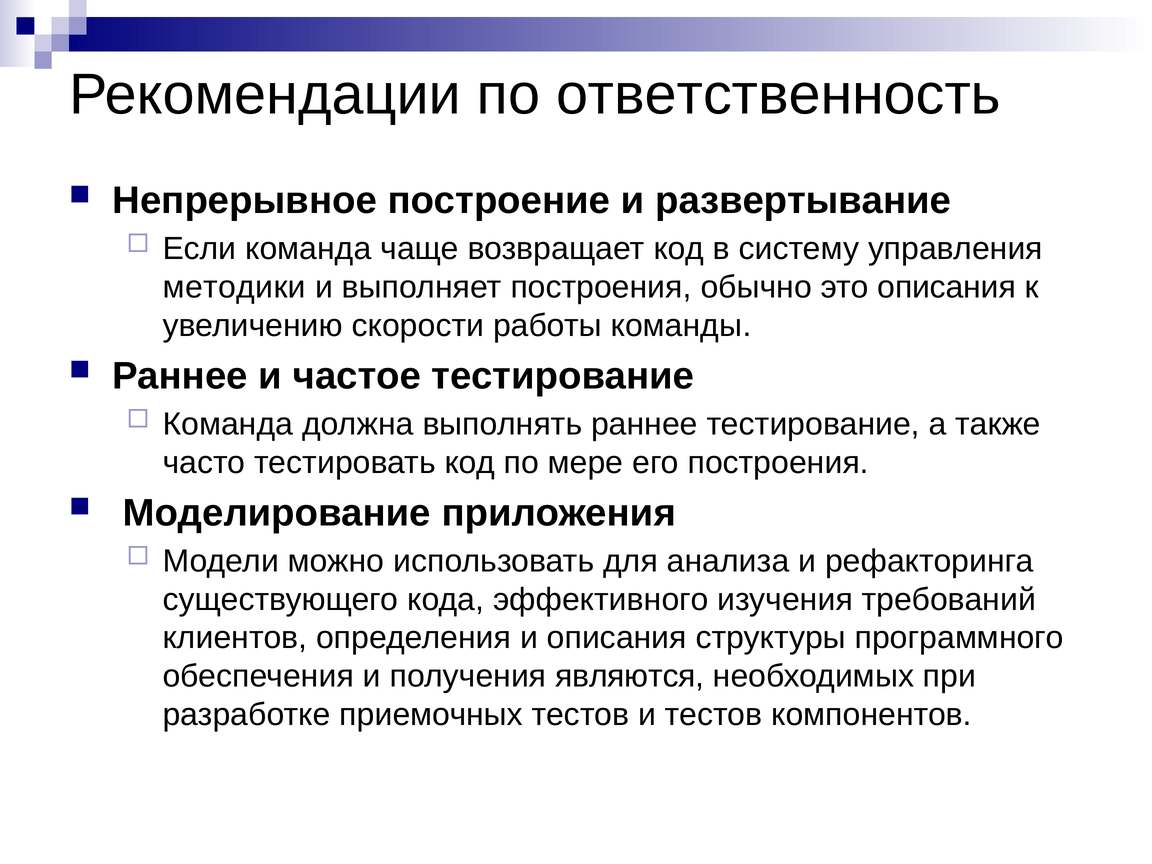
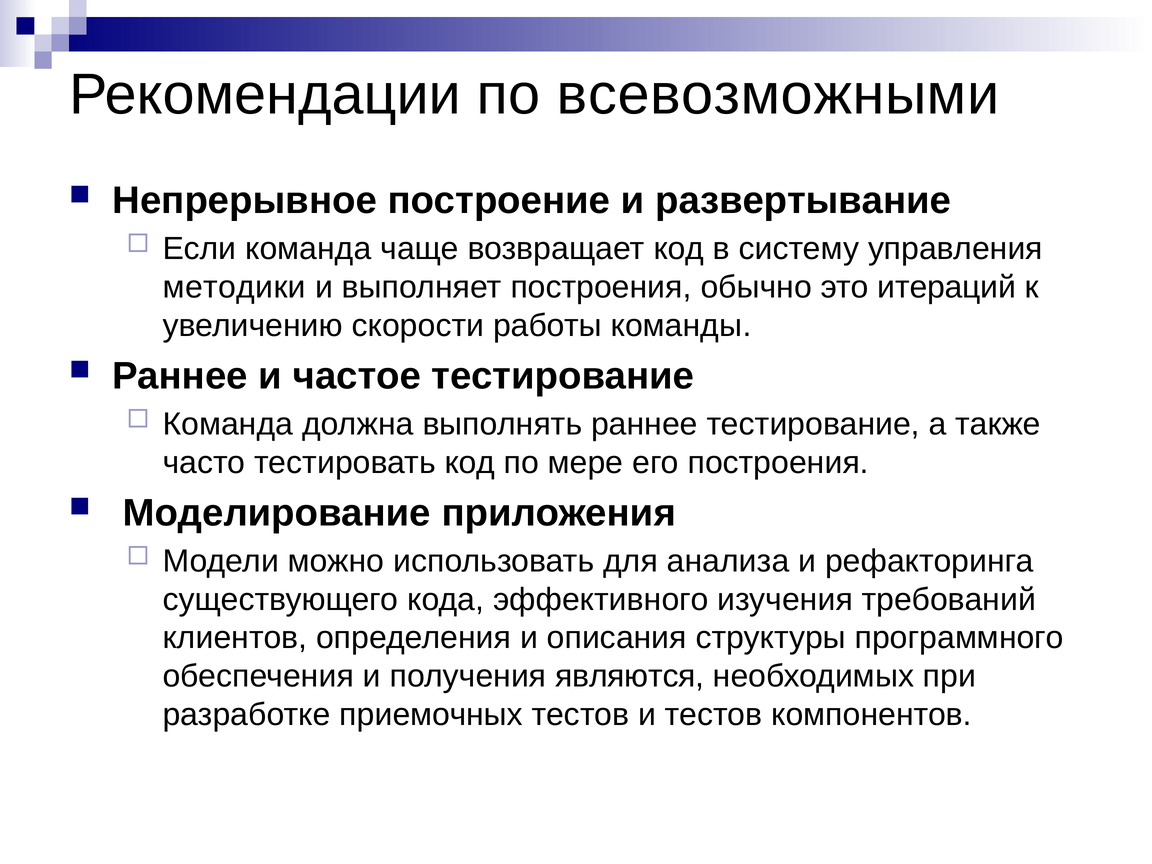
ответственность: ответственность -> всевозможными
это описания: описания -> итераций
